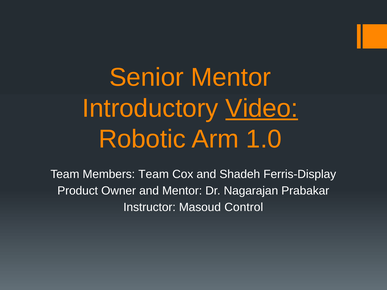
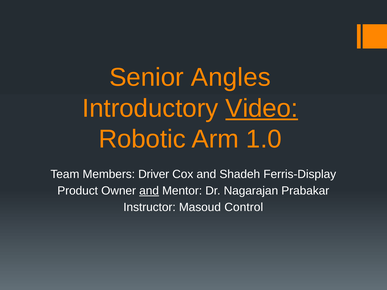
Senior Mentor: Mentor -> Angles
Members Team: Team -> Driver
and at (149, 191) underline: none -> present
